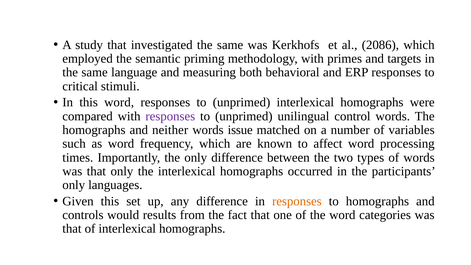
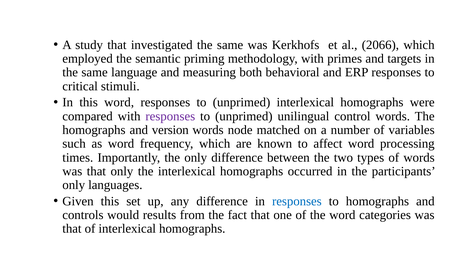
2086: 2086 -> 2066
neither: neither -> version
issue: issue -> node
responses at (297, 201) colour: orange -> blue
